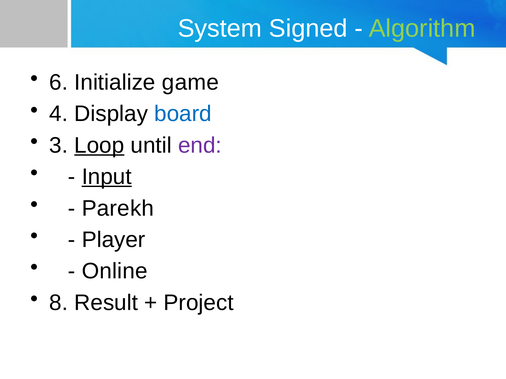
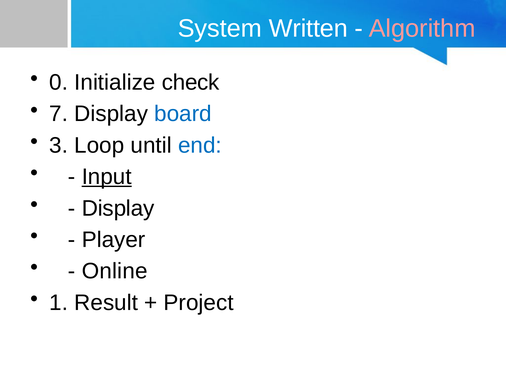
Signed: Signed -> Written
Algorithm colour: light green -> pink
6: 6 -> 0
game: game -> check
4: 4 -> 7
Loop underline: present -> none
end colour: purple -> blue
Parekh at (118, 209): Parekh -> Display
8: 8 -> 1
